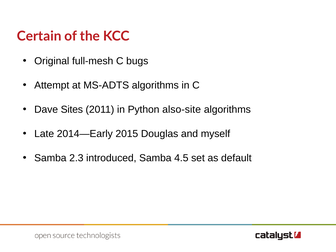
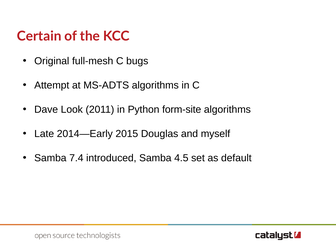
Sites: Sites -> Look
also-site: also-site -> form-site
2.3: 2.3 -> 7.4
